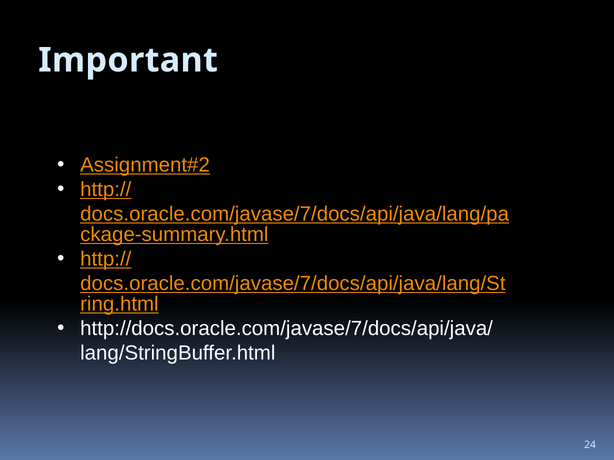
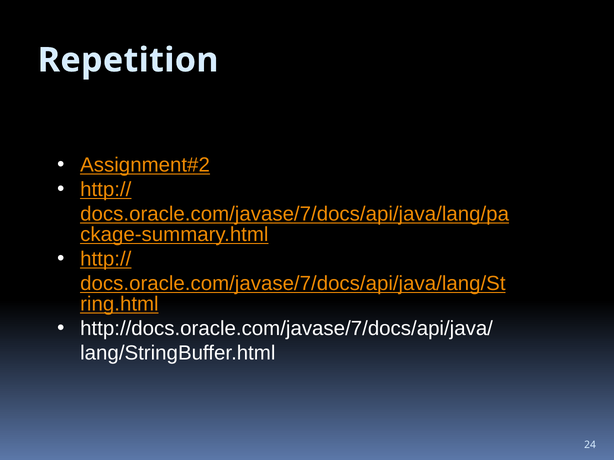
Important: Important -> Repetition
